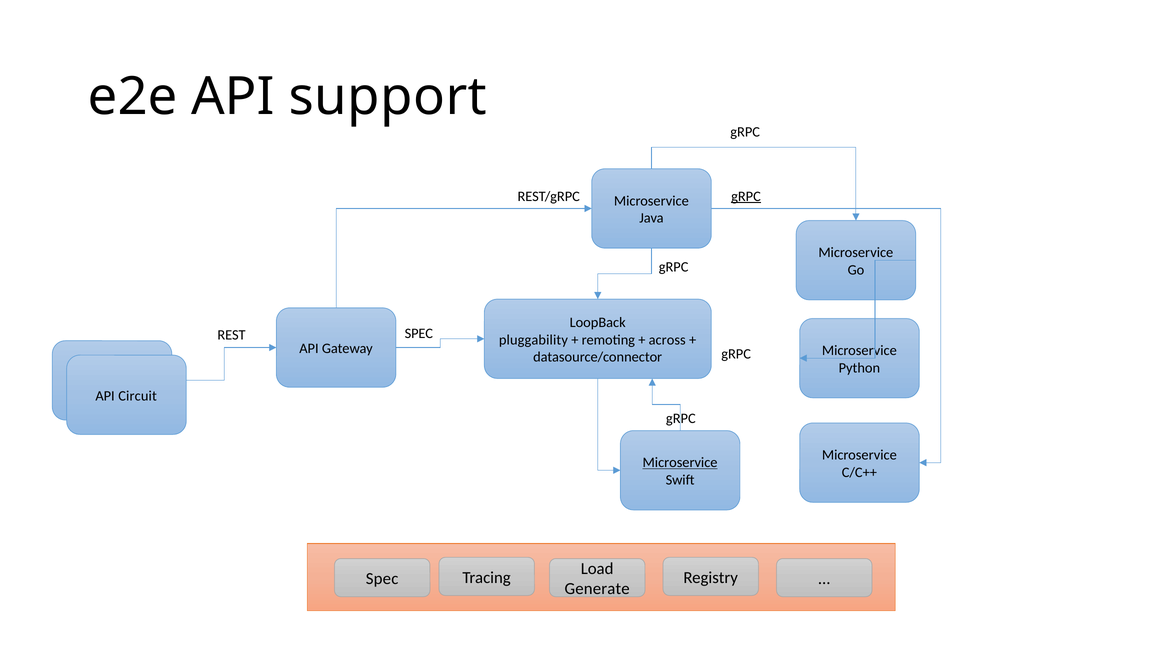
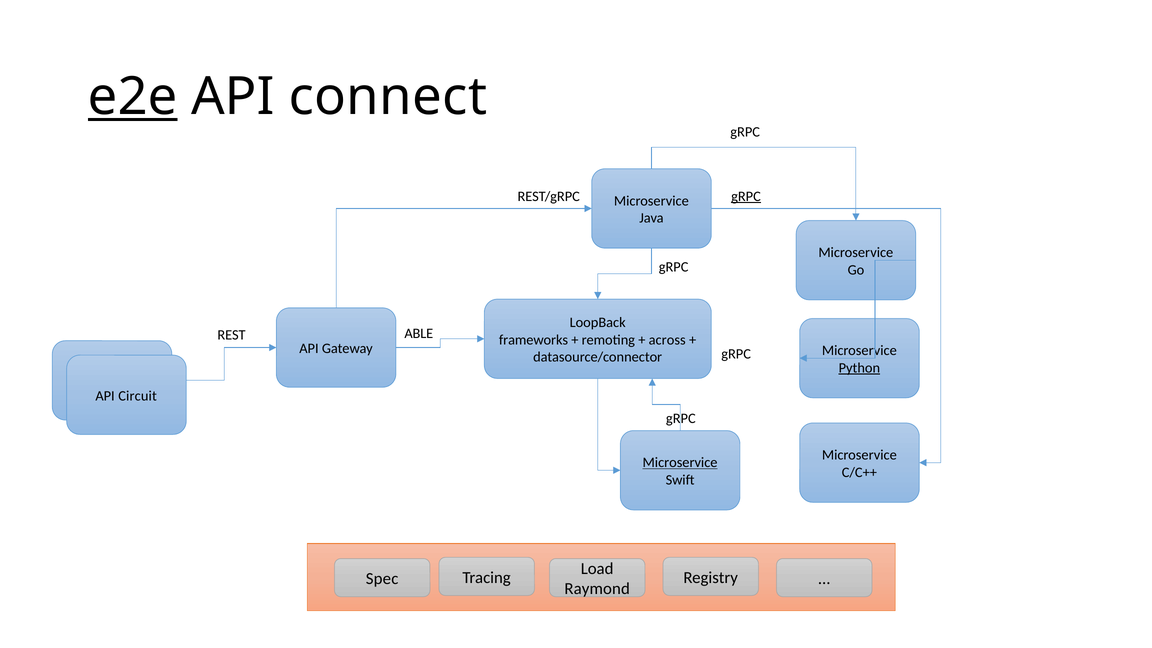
e2e underline: none -> present
support: support -> connect
SPEC at (419, 334): SPEC -> ABLE
pluggability: pluggability -> frameworks
Python underline: none -> present
Generate: Generate -> Raymond
